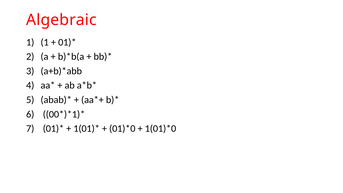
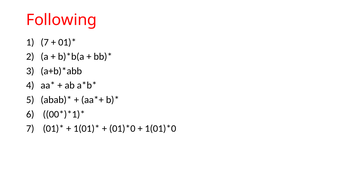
Algebraic: Algebraic -> Following
1 1: 1 -> 7
